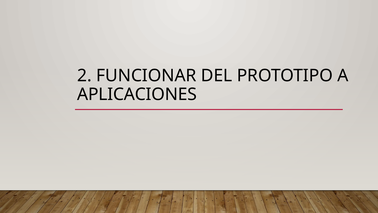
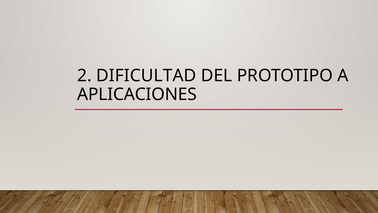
FUNCIONAR: FUNCIONAR -> DIFICULTAD
